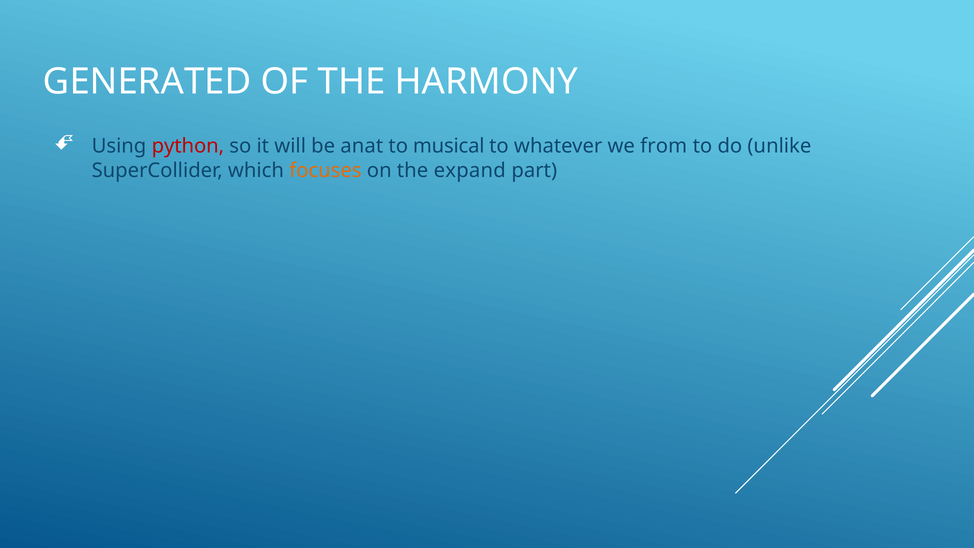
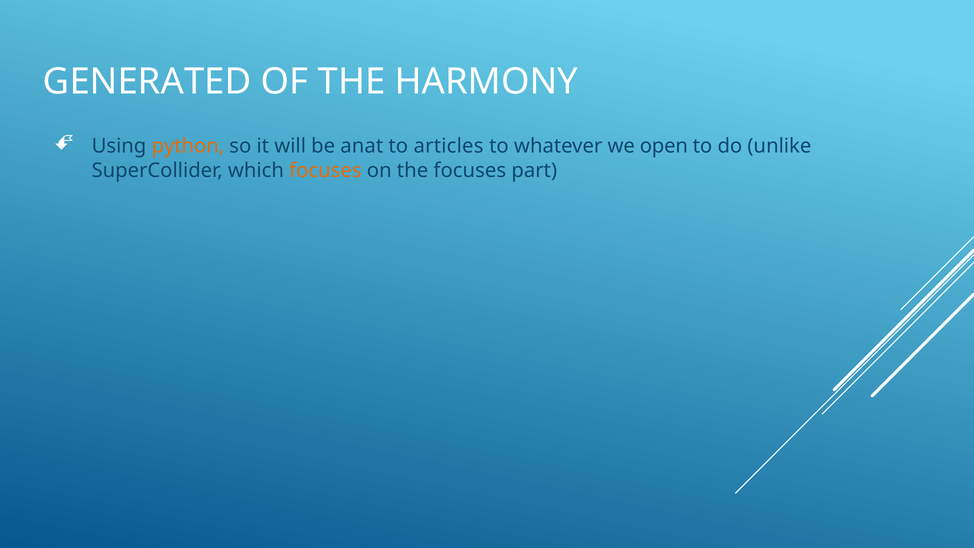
python colour: red -> orange
musical: musical -> articles
from: from -> open
the expand: expand -> focuses
